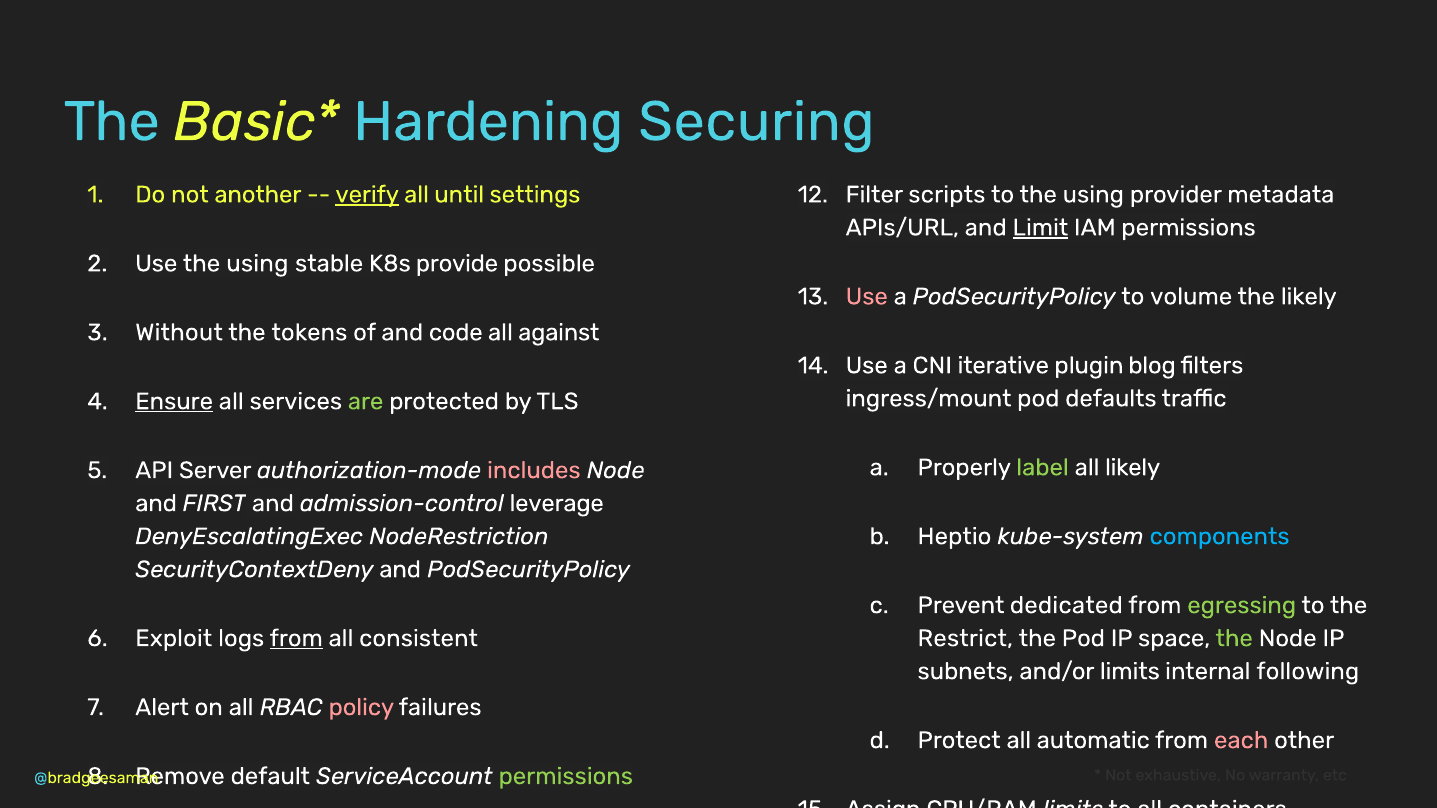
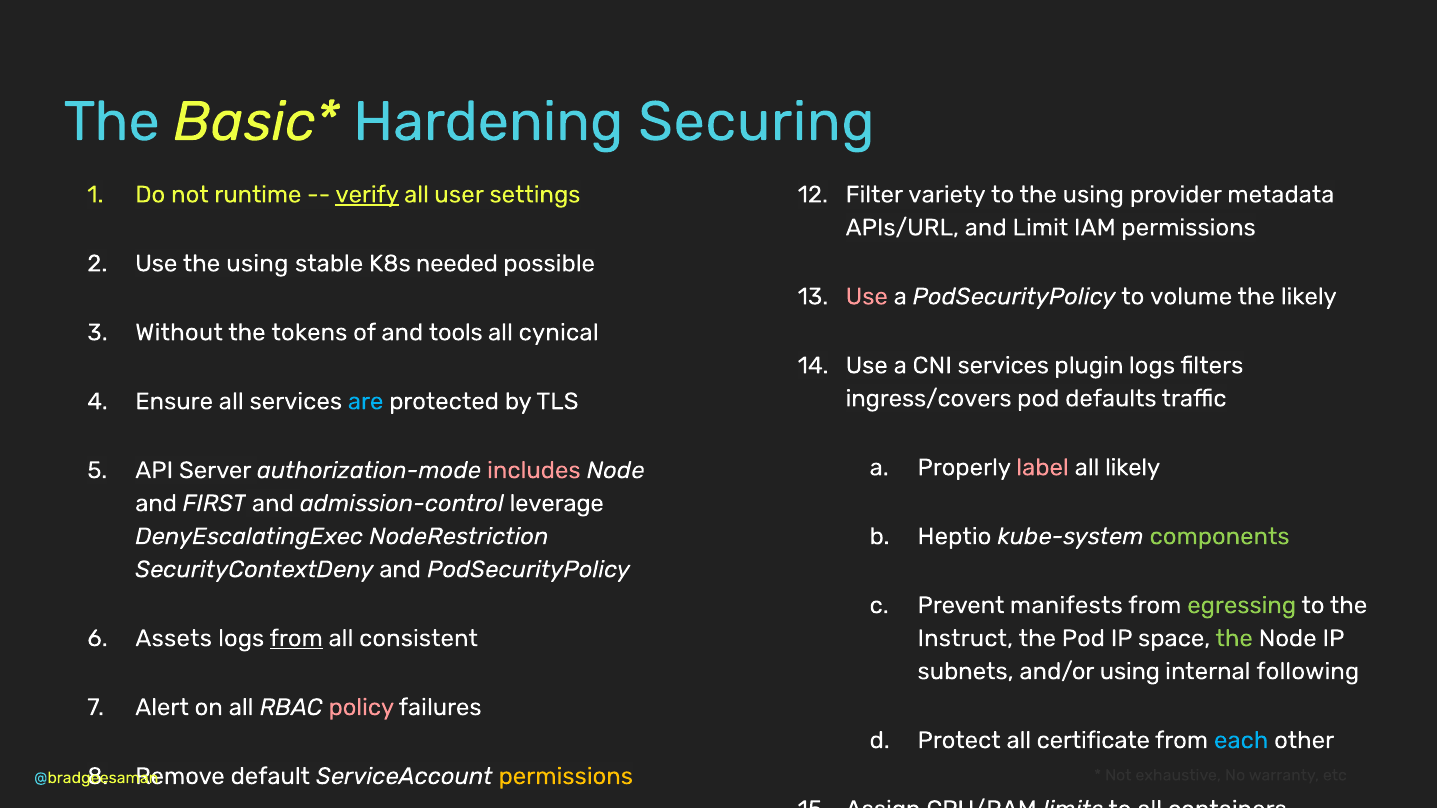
not another: another -> runtime
until: until -> user
scripts: scripts -> variety
Limit underline: present -> none
provide: provide -> needed
and code: code -> tools
against: against -> cynical
CNI iterative: iterative -> services
plugin blog: blog -> logs
ingress/mount: ingress/mount -> ingress/covers
Ensure at (174, 402) underline: present -> none
are colour: light green -> light blue
label colour: light green -> pink
components colour: light blue -> light green
Prevent dedicated: dedicated -> manifests
Exploit: Exploit -> Assets
Restrict: Restrict -> Instruct
and/or limits: limits -> using
automatic: automatic -> certificate
each colour: pink -> light blue
permissions at (566, 777) colour: light green -> yellow
